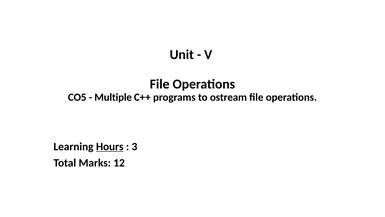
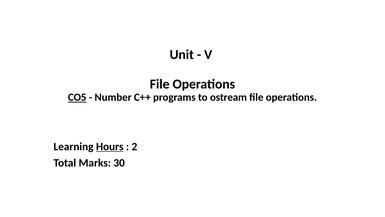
CO5 underline: none -> present
Multiple: Multiple -> Number
3: 3 -> 2
12: 12 -> 30
